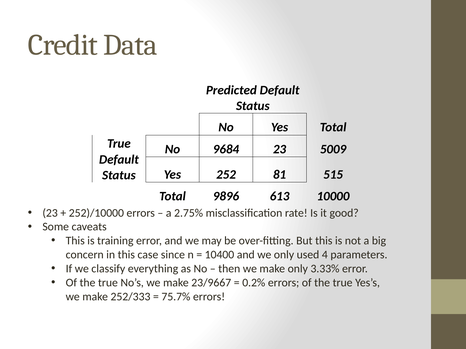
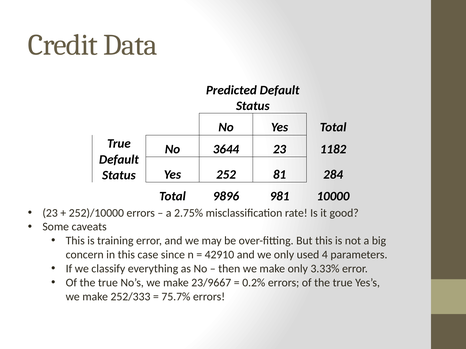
9684: 9684 -> 3644
5009: 5009 -> 1182
515: 515 -> 284
613: 613 -> 981
10400: 10400 -> 42910
